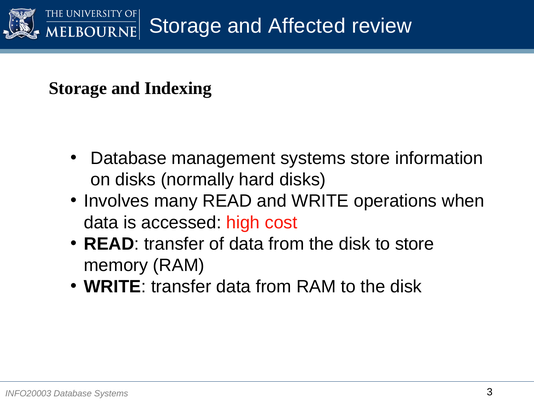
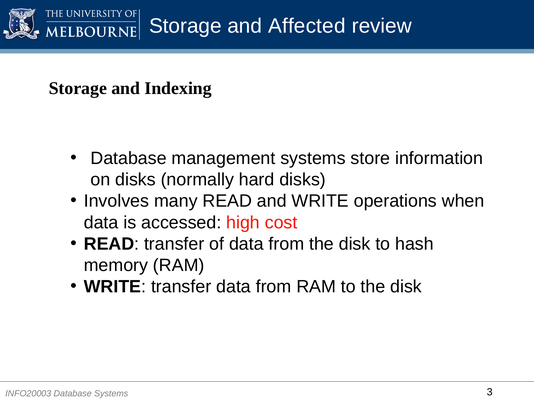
to store: store -> hash
